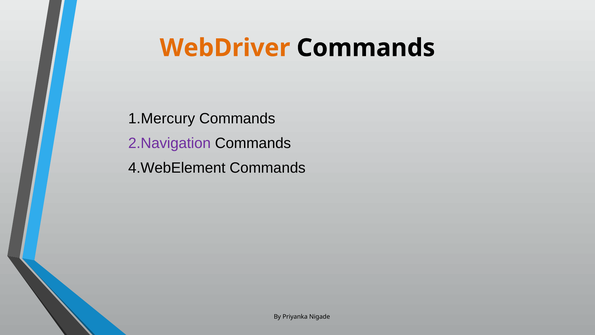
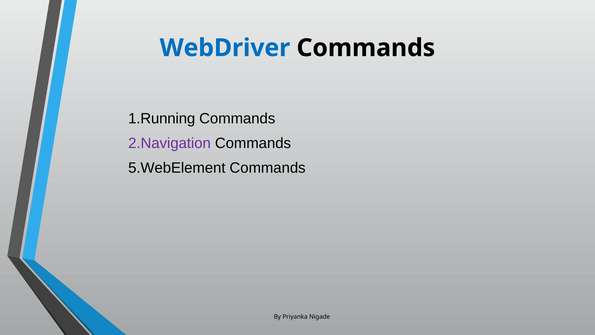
WebDriver colour: orange -> blue
1.Mercury: 1.Mercury -> 1.Running
4.WebElement: 4.WebElement -> 5.WebElement
